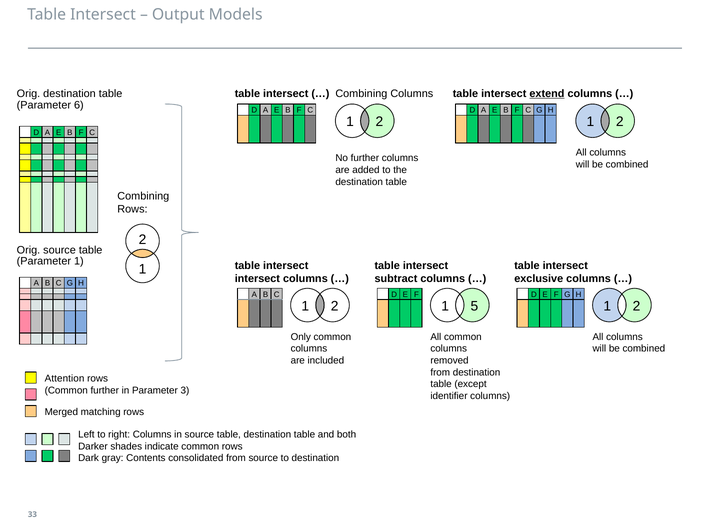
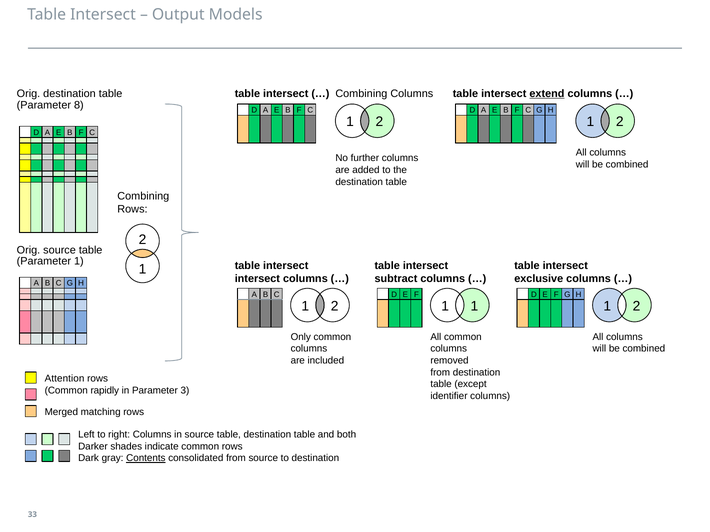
6: 6 -> 8
5 at (474, 306): 5 -> 1
Common further: further -> rapidly
Contents underline: none -> present
